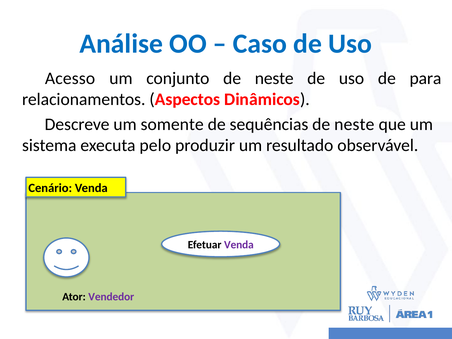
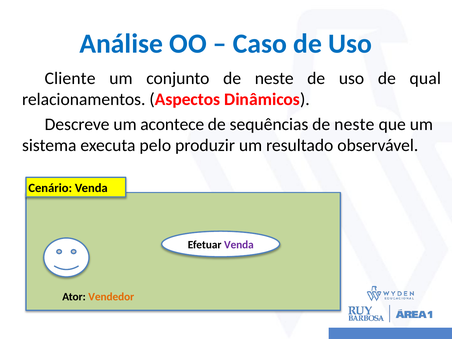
Acesso: Acesso -> Cliente
para: para -> qual
somente: somente -> acontece
Vendedor colour: purple -> orange
